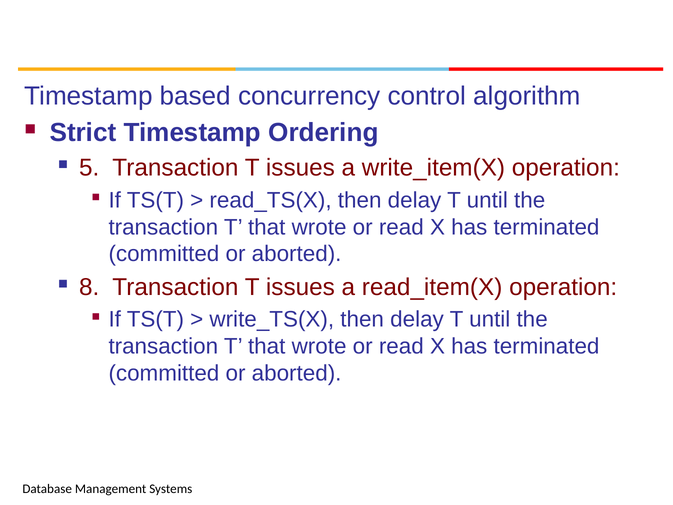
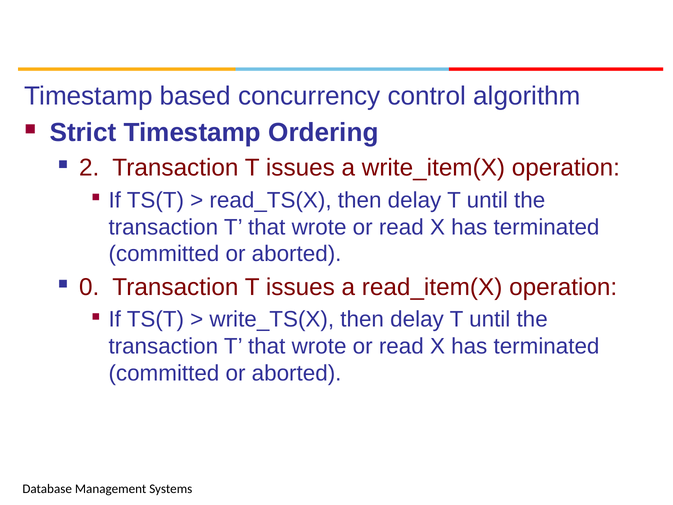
5: 5 -> 2
8: 8 -> 0
